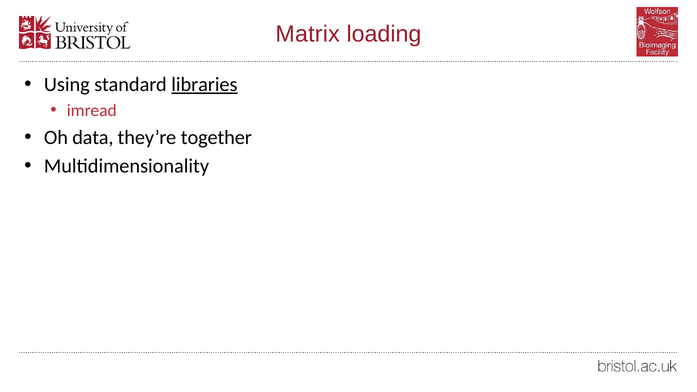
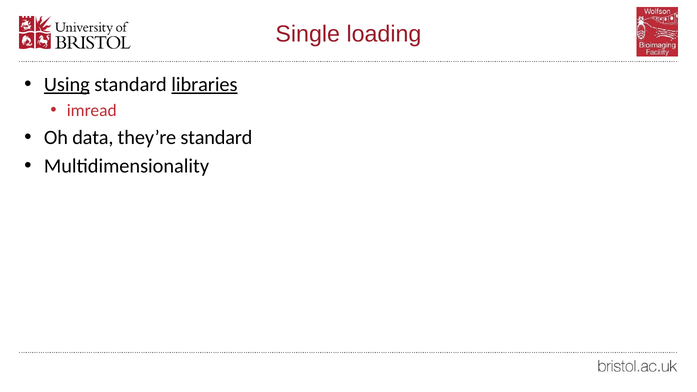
Matrix: Matrix -> Single
Using underline: none -> present
they’re together: together -> standard
